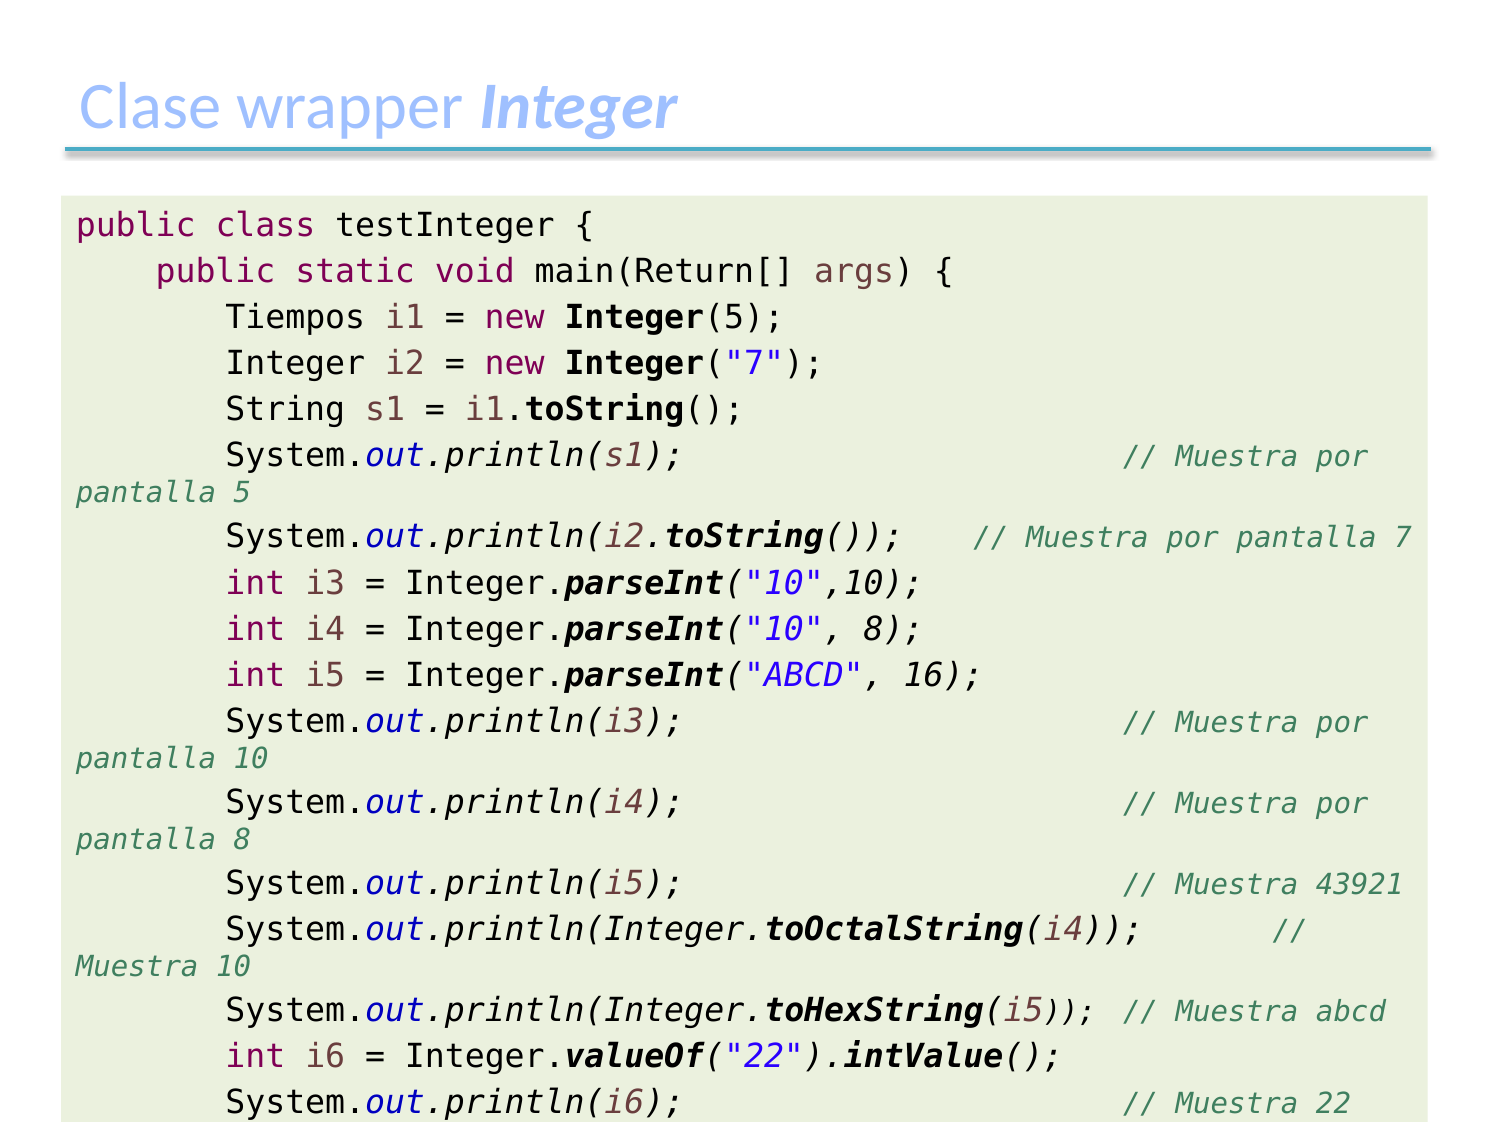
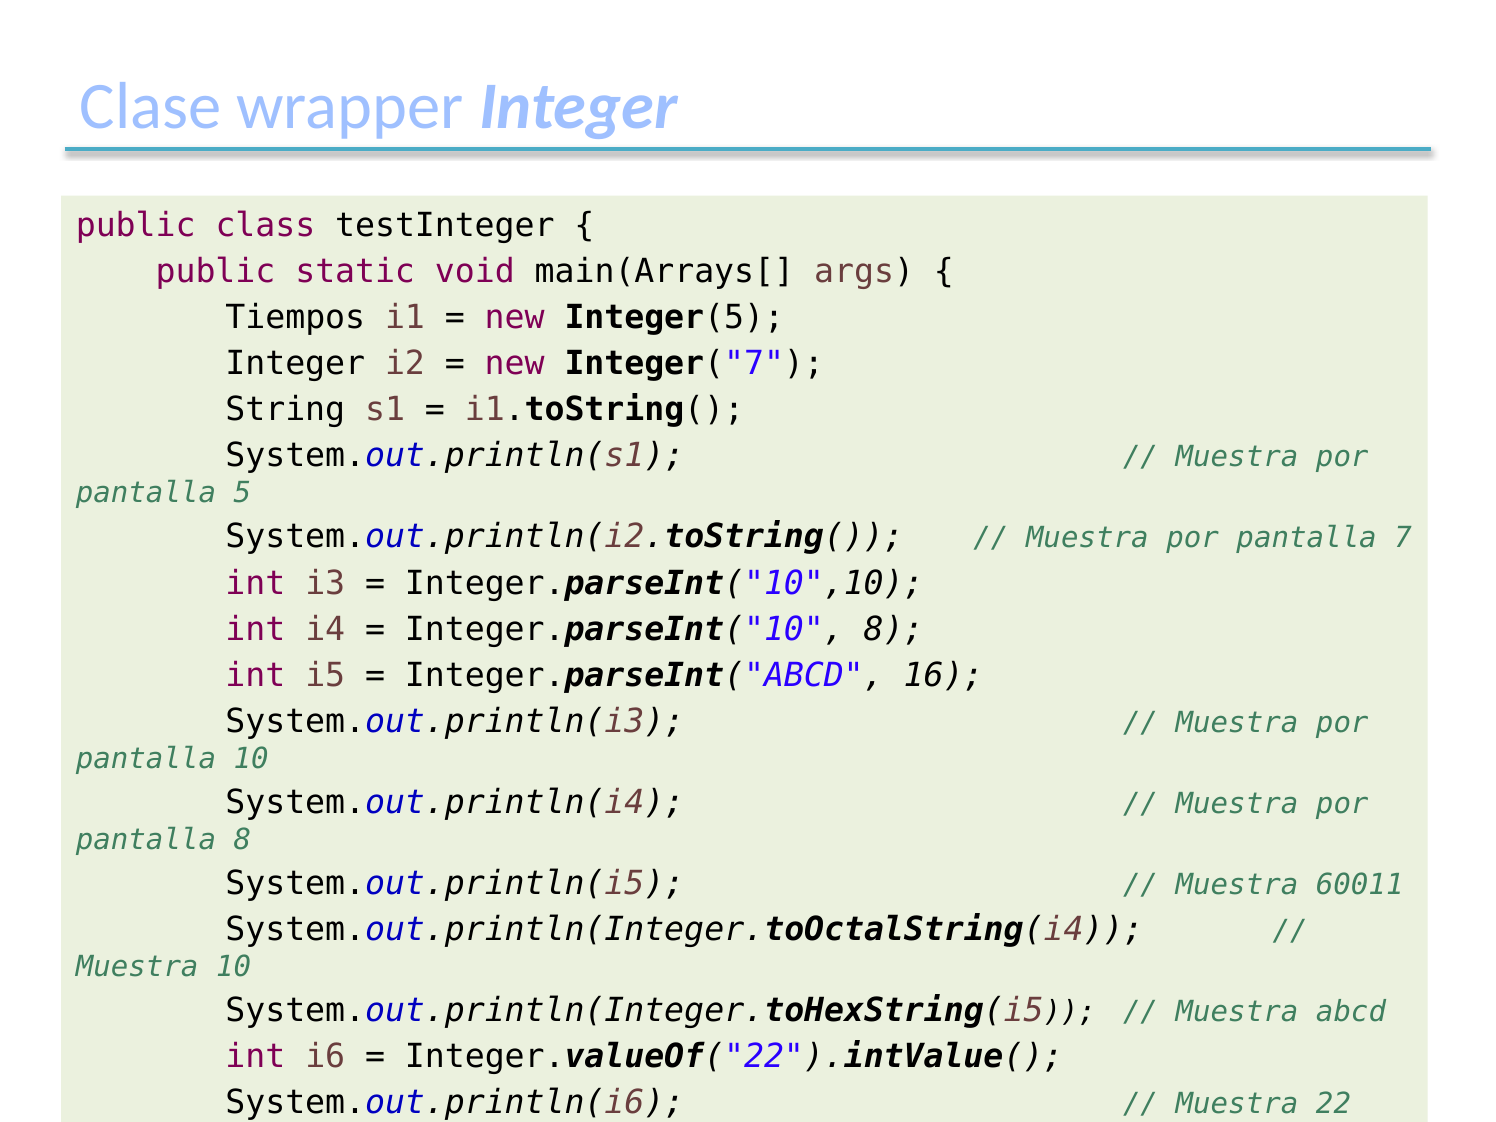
main(Return[: main(Return[ -> main(Arrays[
43921: 43921 -> 60011
